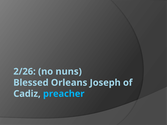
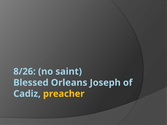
2/26: 2/26 -> 8/26
nuns: nuns -> saint
preacher colour: light blue -> yellow
